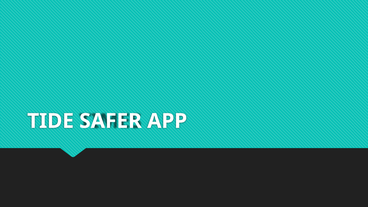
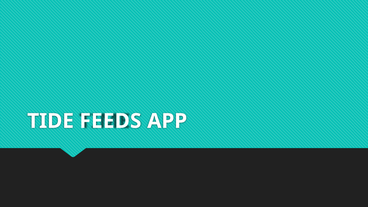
SAFER: SAFER -> FEEDS
